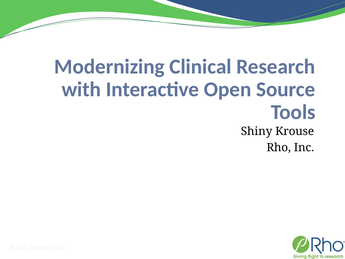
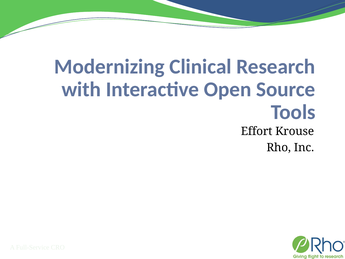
Shiny: Shiny -> Effort
